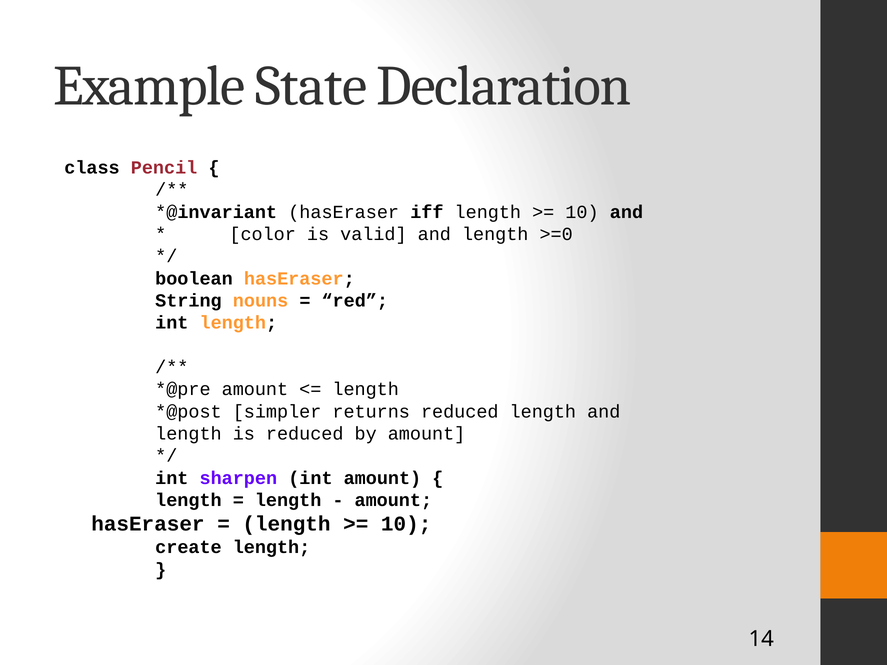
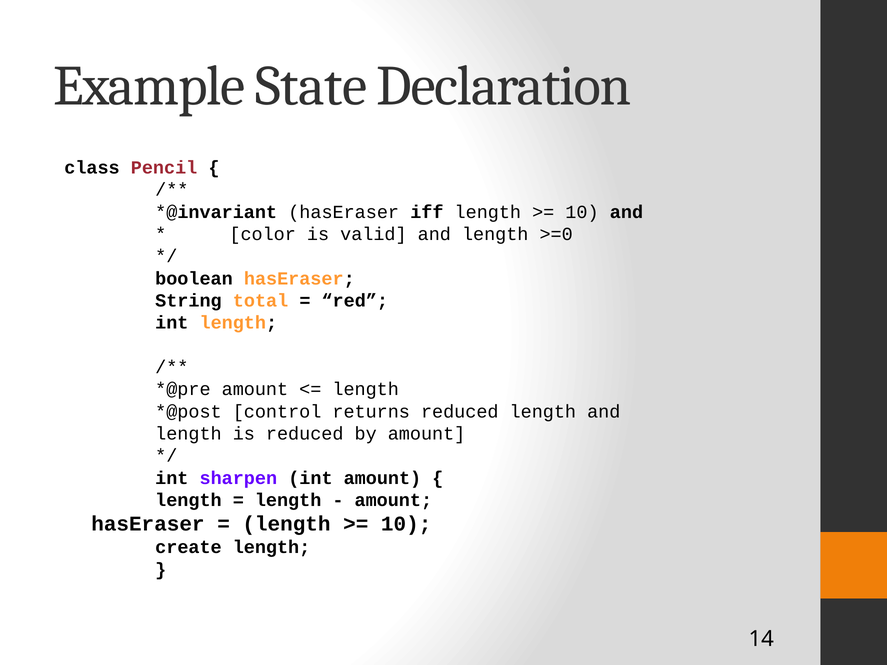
nouns: nouns -> total
simpler: simpler -> control
